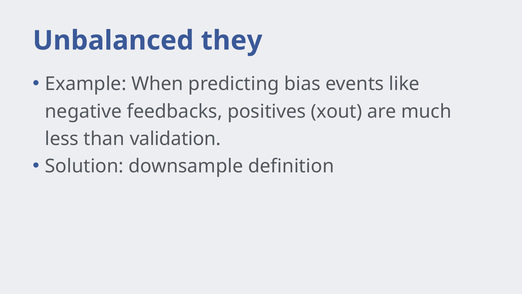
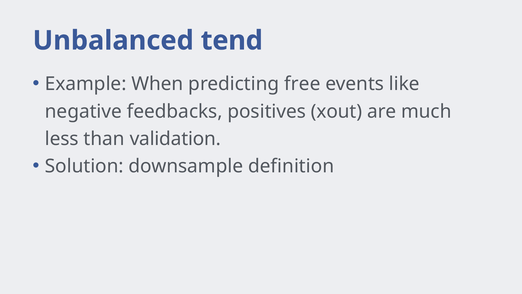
they: they -> tend
bias: bias -> free
